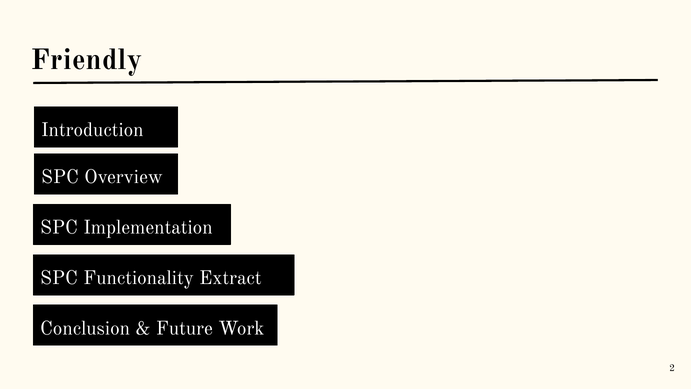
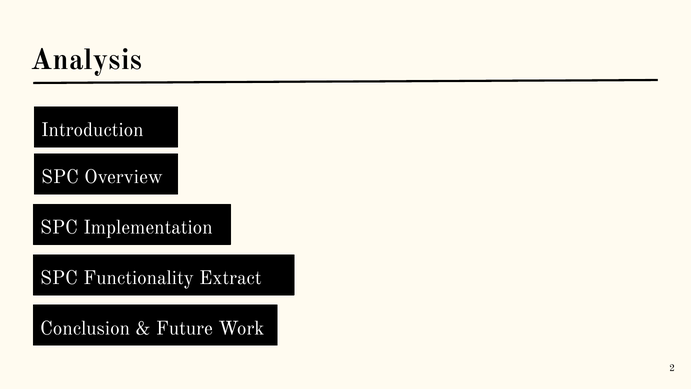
Friendly: Friendly -> Analysis
